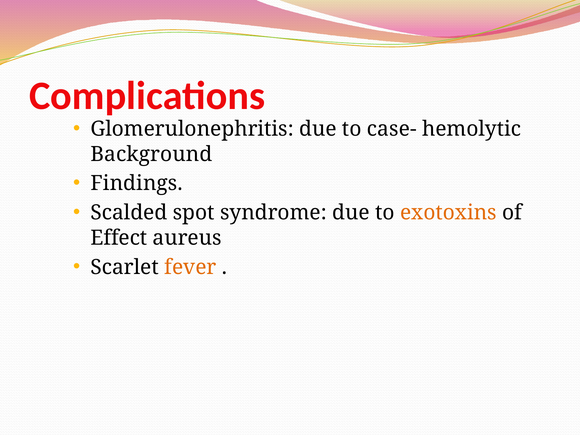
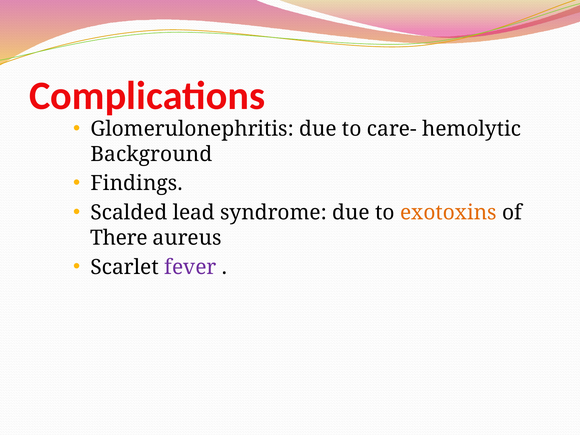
case-: case- -> care-
spot: spot -> lead
Effect: Effect -> There
fever colour: orange -> purple
